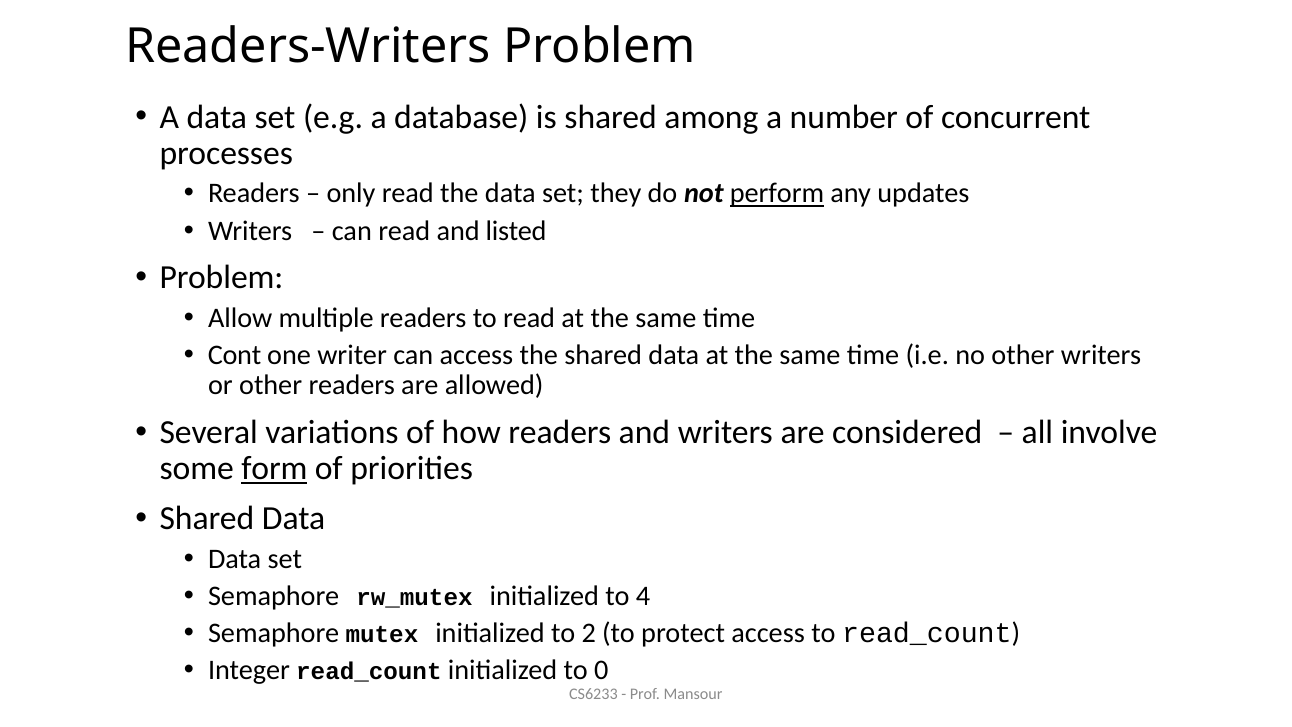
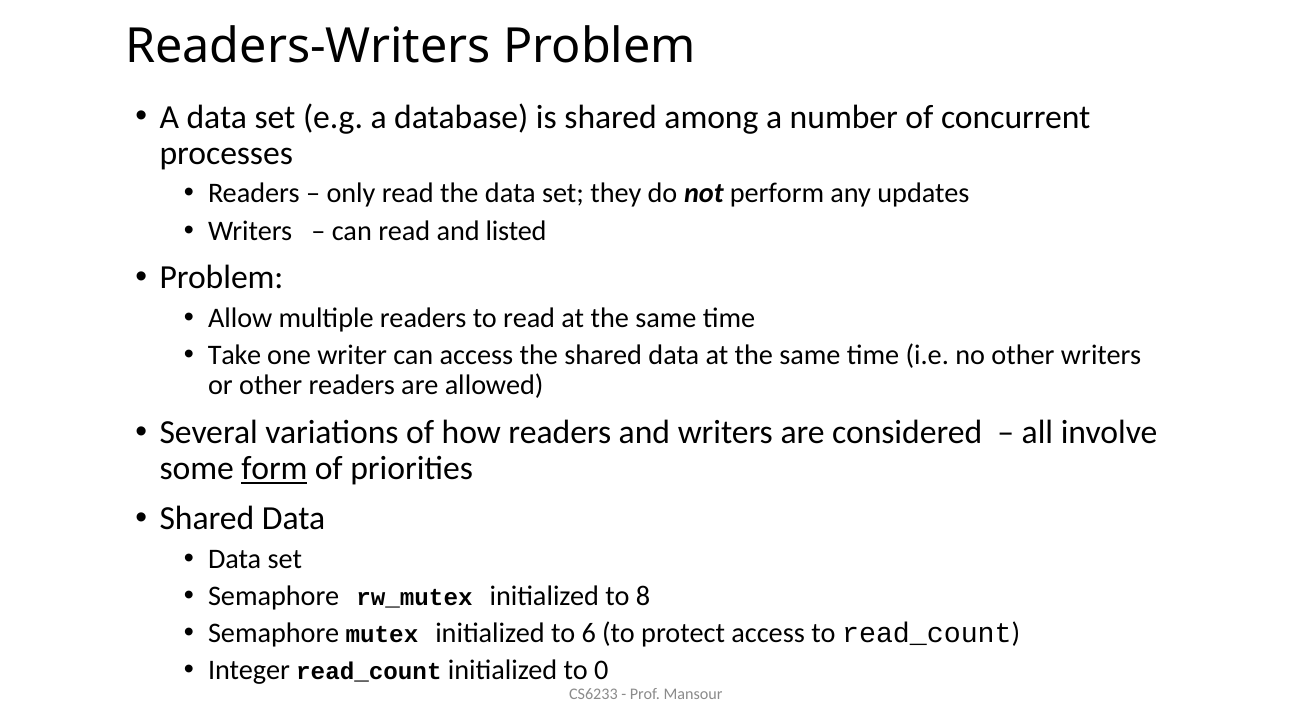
perform underline: present -> none
Cont: Cont -> Take
4: 4 -> 8
2: 2 -> 6
